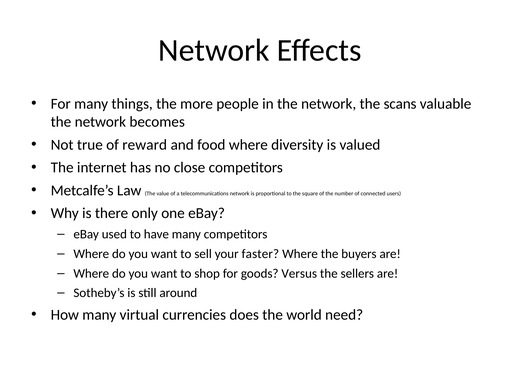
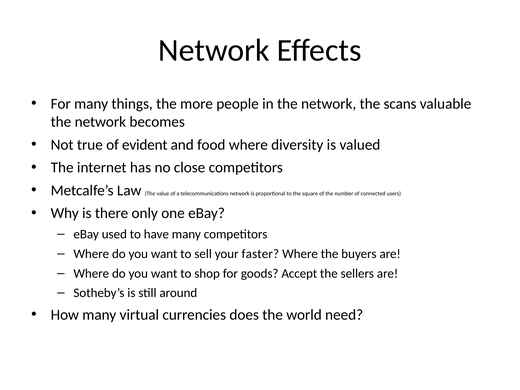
reward: reward -> evident
Versus: Versus -> Accept
